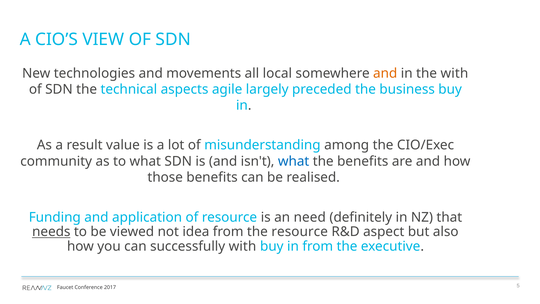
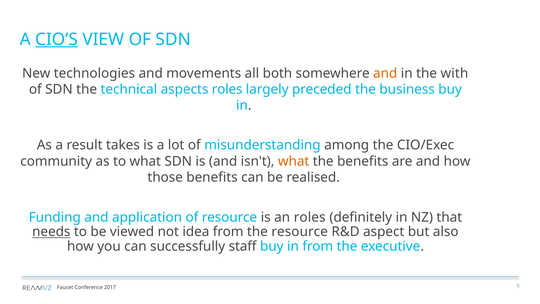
CIO’S underline: none -> present
local: local -> both
aspects agile: agile -> roles
value: value -> takes
what at (294, 161) colour: blue -> orange
an need: need -> roles
successfully with: with -> staff
